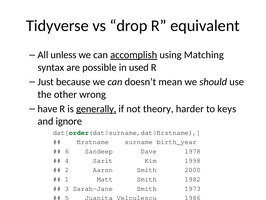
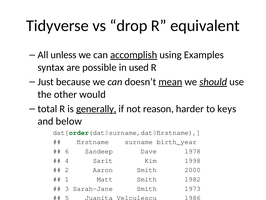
Matching: Matching -> Examples
mean underline: none -> present
should underline: none -> present
wrong: wrong -> would
have: have -> total
theory: theory -> reason
ignore: ignore -> below
